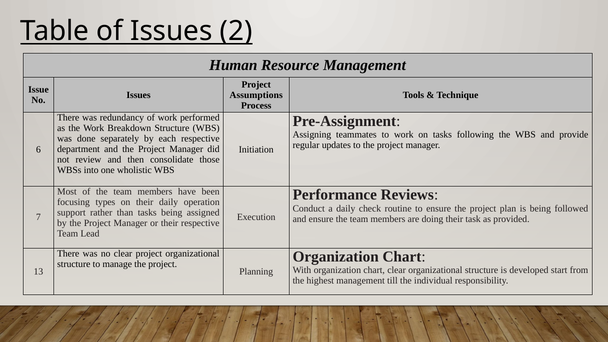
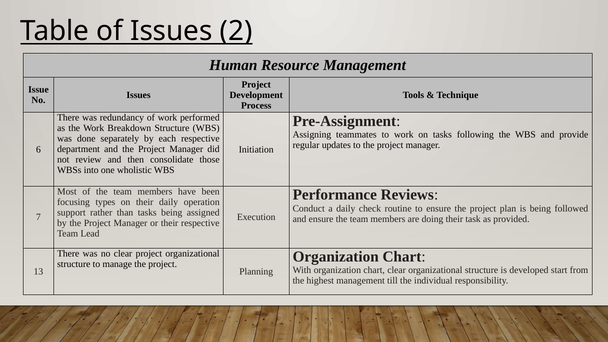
Assumptions: Assumptions -> Development
